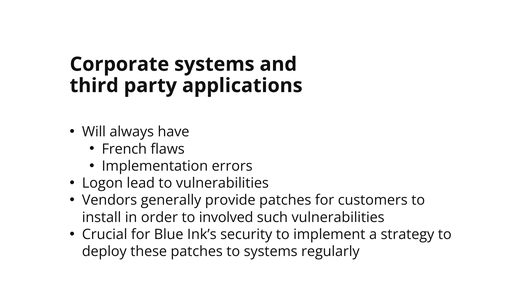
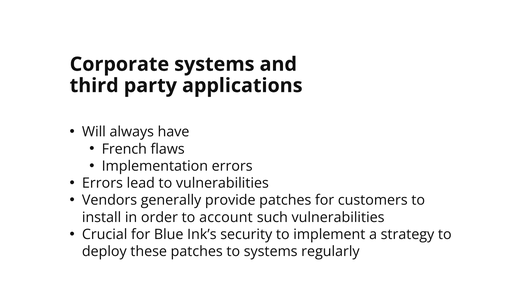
Logon at (102, 183): Logon -> Errors
involved: involved -> account
